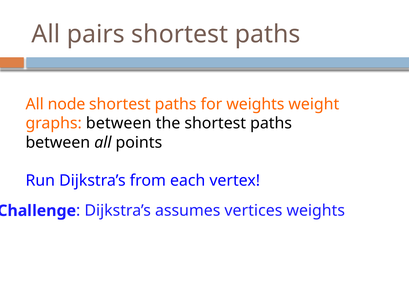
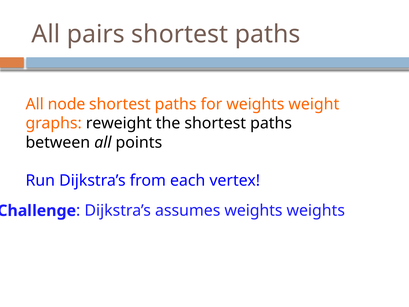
graphs between: between -> reweight
assumes vertices: vertices -> weights
